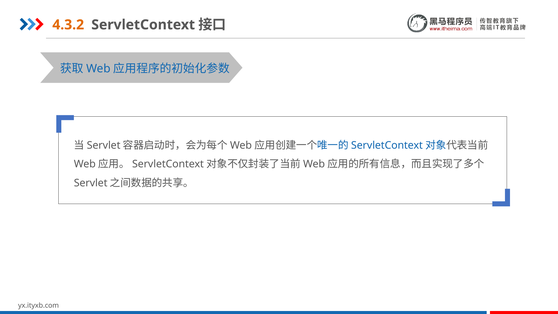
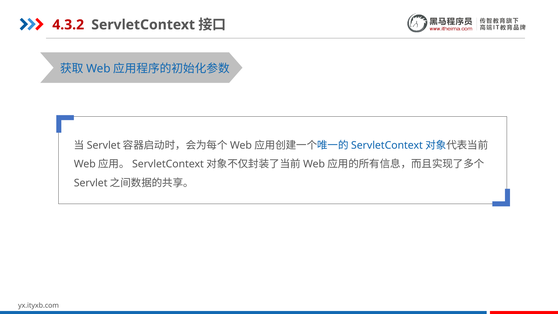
4.3.2 colour: orange -> red
